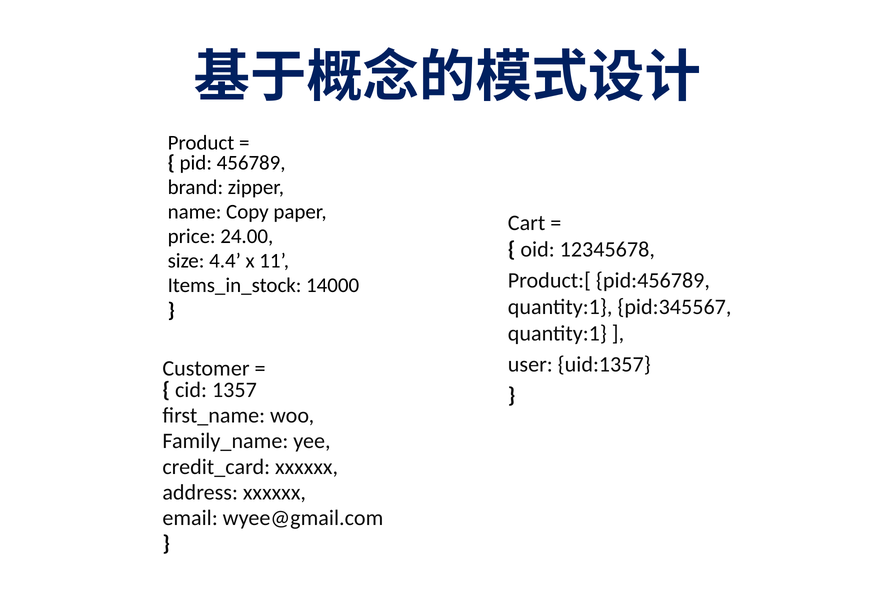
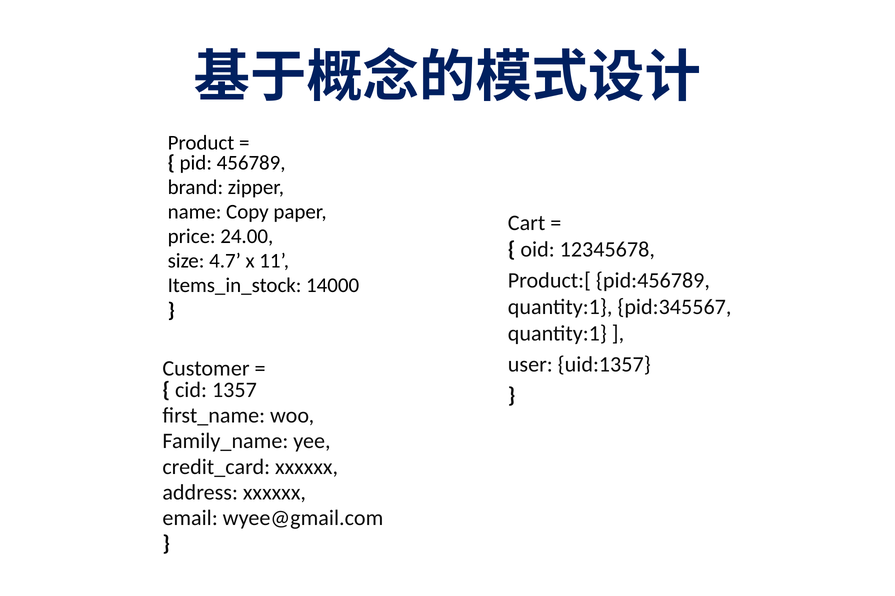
4.4: 4.4 -> 4.7
